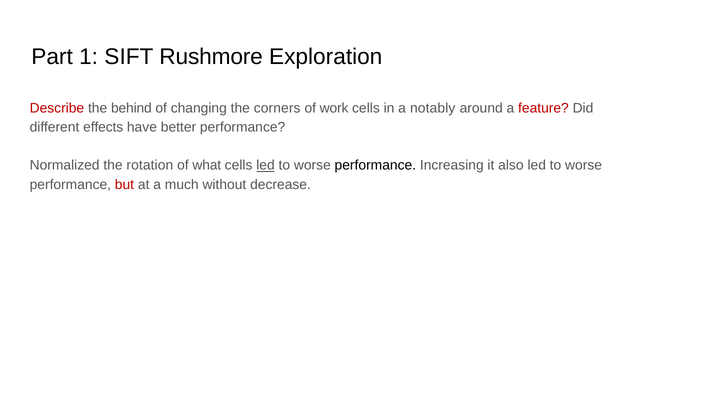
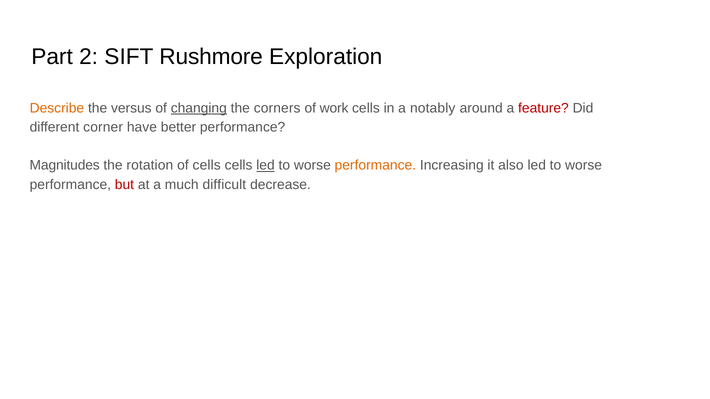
1: 1 -> 2
Describe colour: red -> orange
behind: behind -> versus
changing underline: none -> present
effects: effects -> corner
Normalized: Normalized -> Magnitudes
of what: what -> cells
performance at (375, 166) colour: black -> orange
without: without -> difficult
